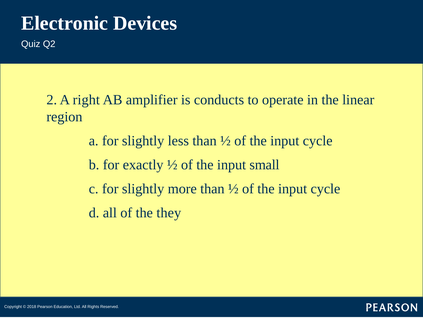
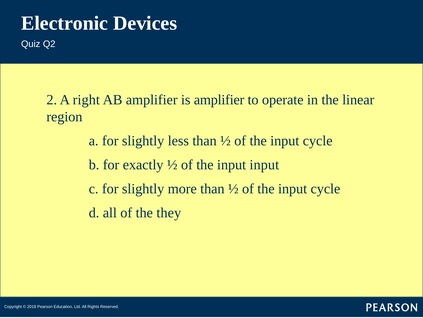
is conducts: conducts -> amplifier
input small: small -> input
